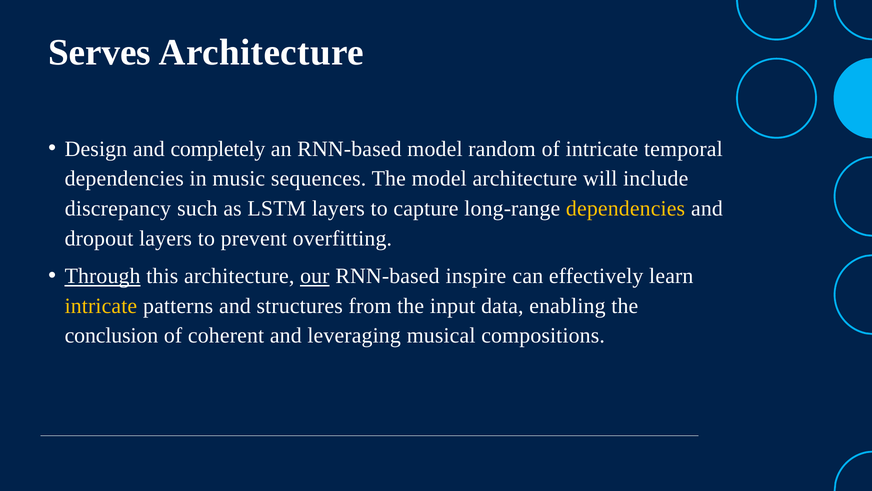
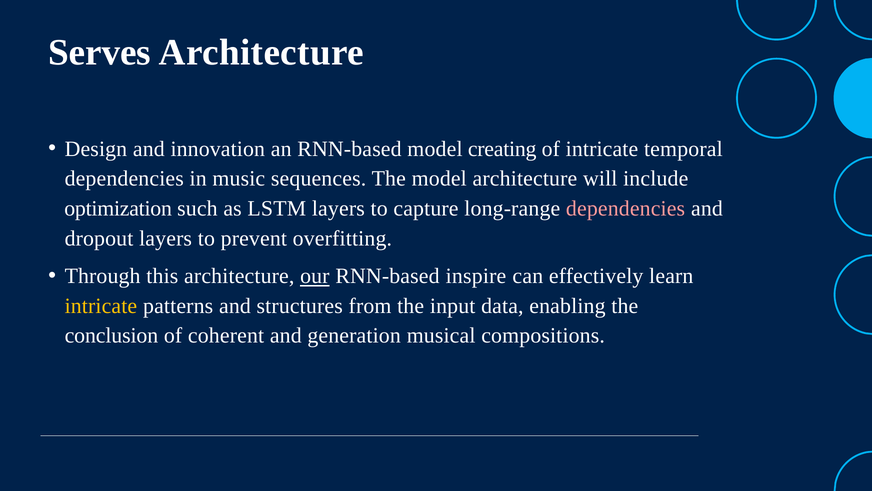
completely: completely -> innovation
random: random -> creating
discrepancy: discrepancy -> optimization
dependencies at (626, 208) colour: yellow -> pink
Through underline: present -> none
leveraging: leveraging -> generation
